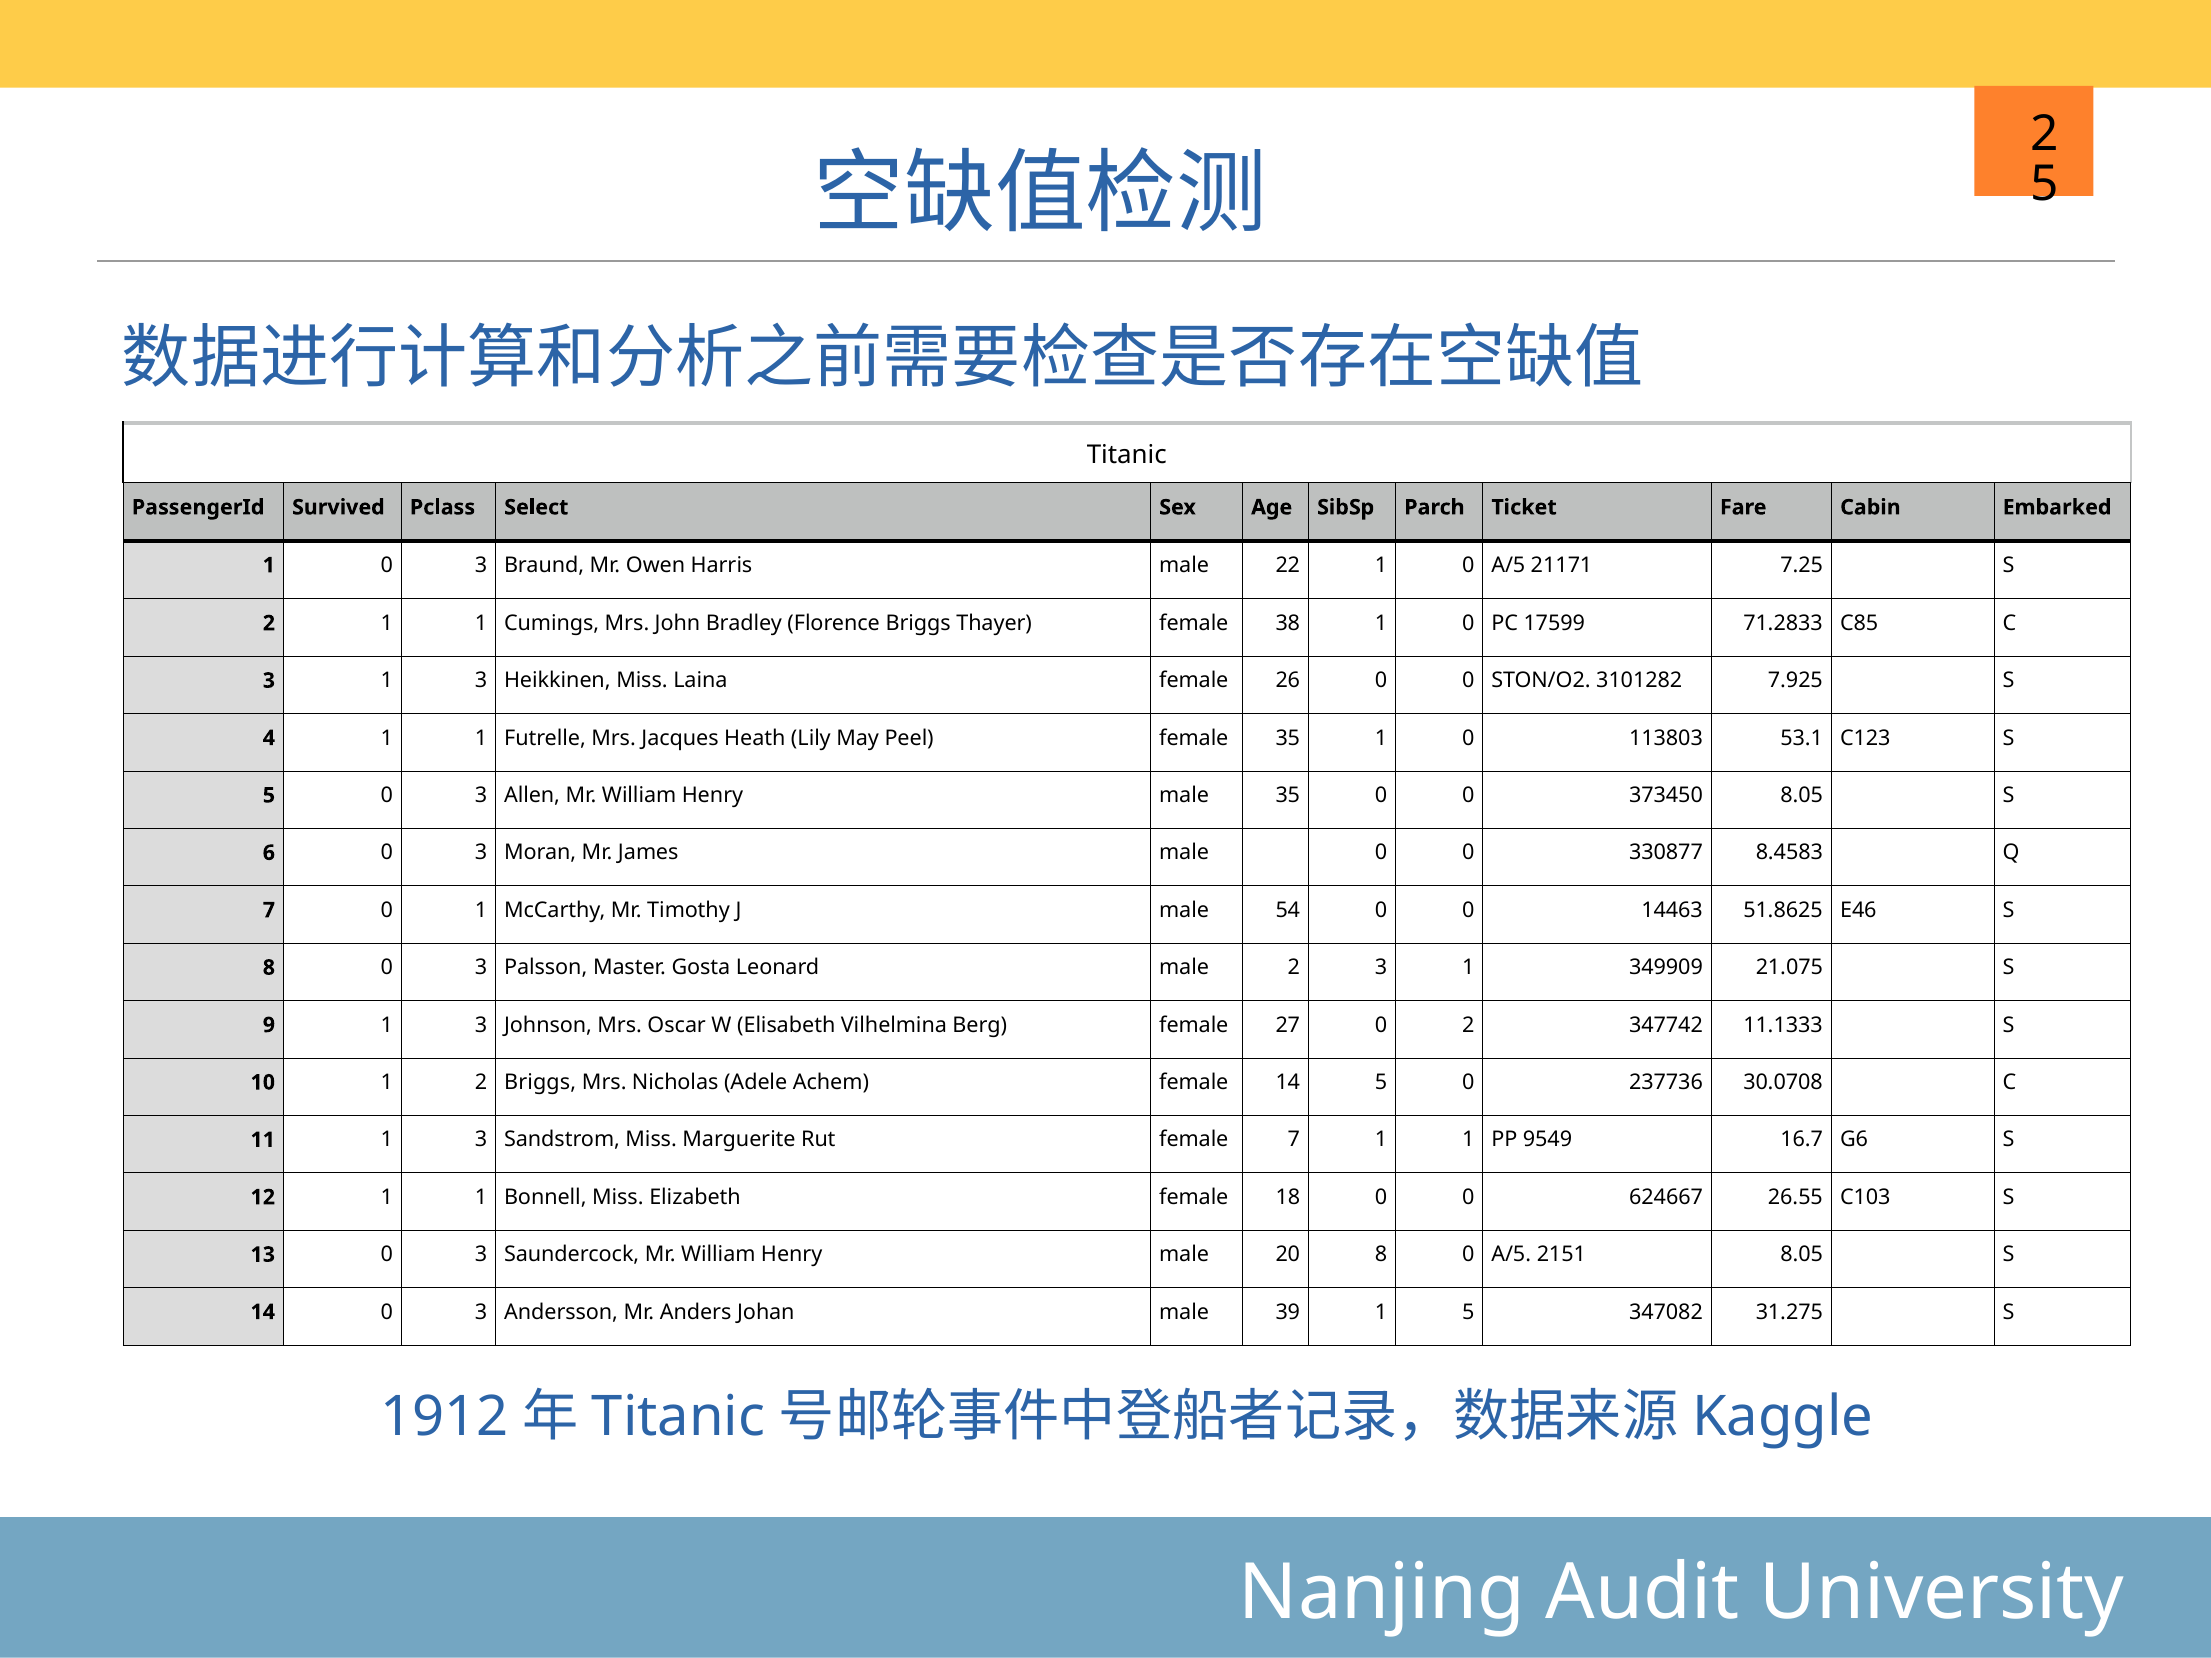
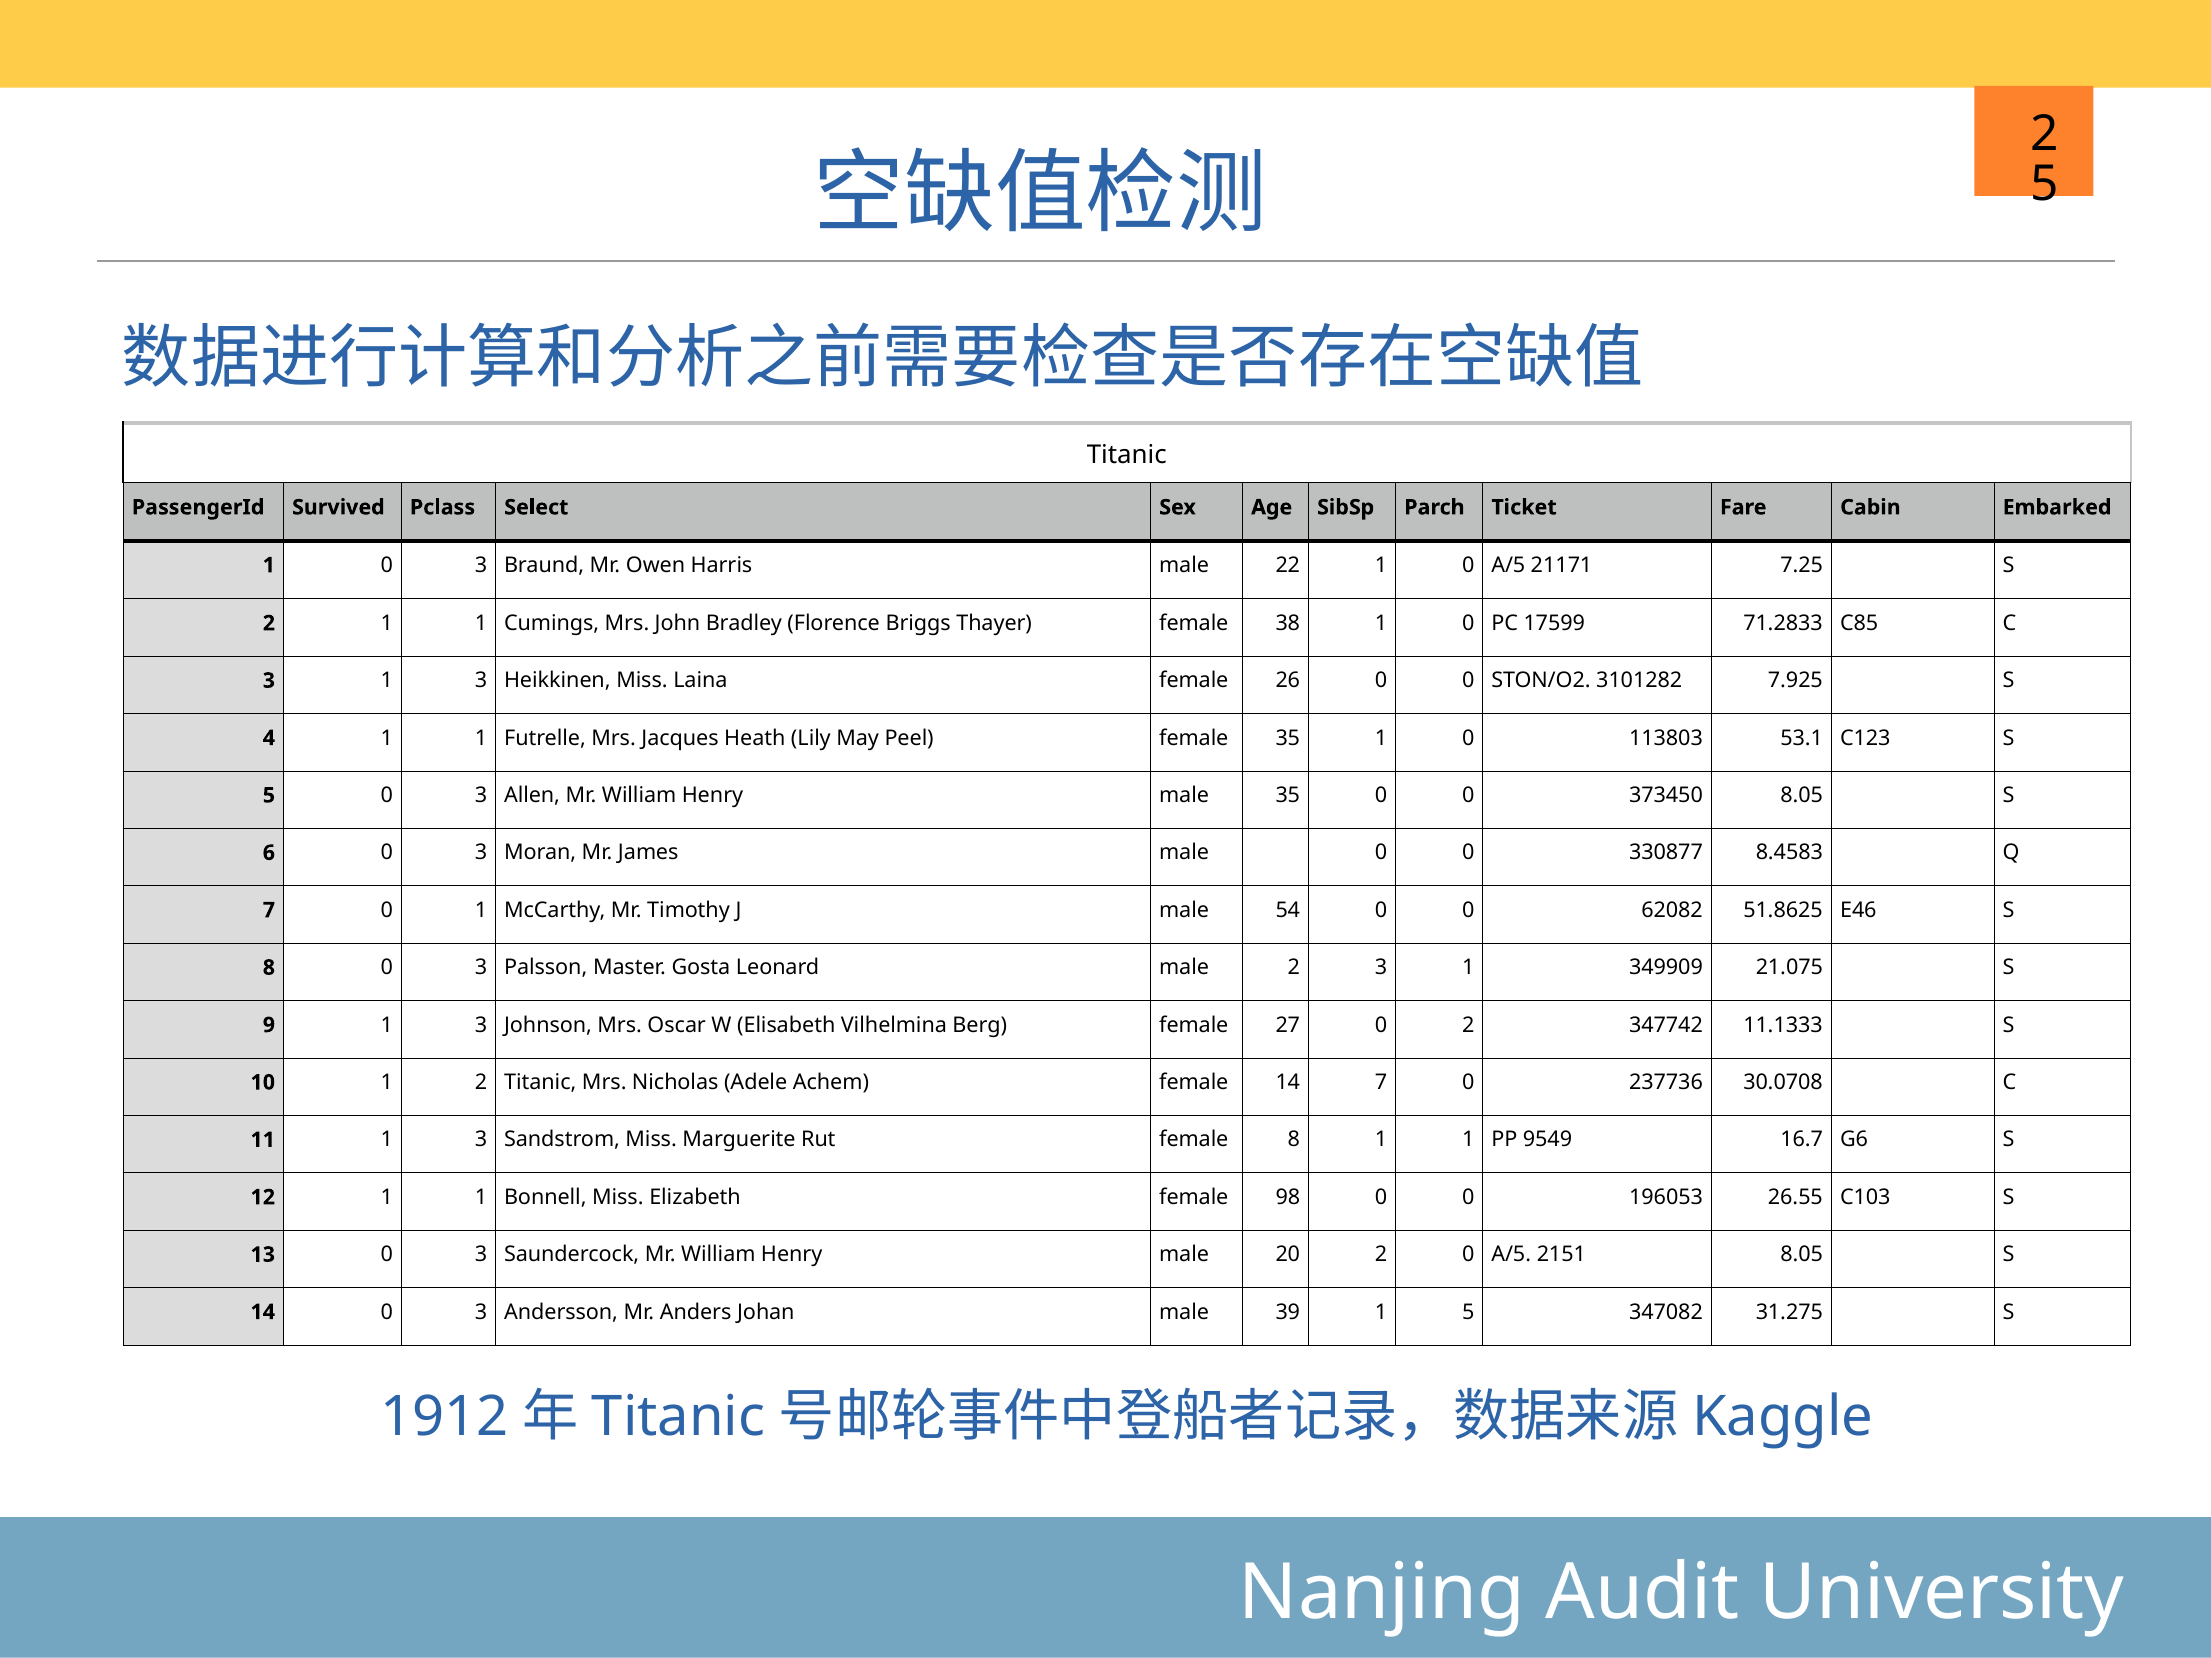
14463: 14463 -> 62082
2 Briggs: Briggs -> Titanic
14 5: 5 -> 7
female 7: 7 -> 8
18: 18 -> 98
624667: 624667 -> 196053
20 8: 8 -> 2
